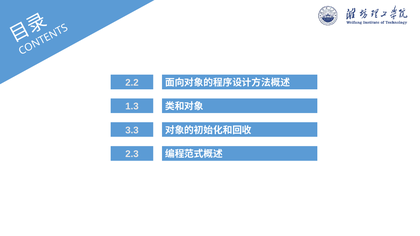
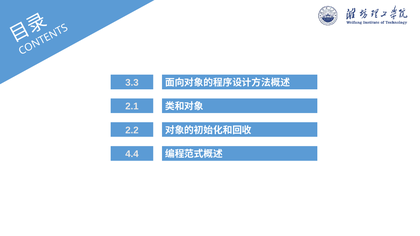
2.2: 2.2 -> 3.3
1.3: 1.3 -> 2.1
3.3: 3.3 -> 2.2
2.3: 2.3 -> 4.4
